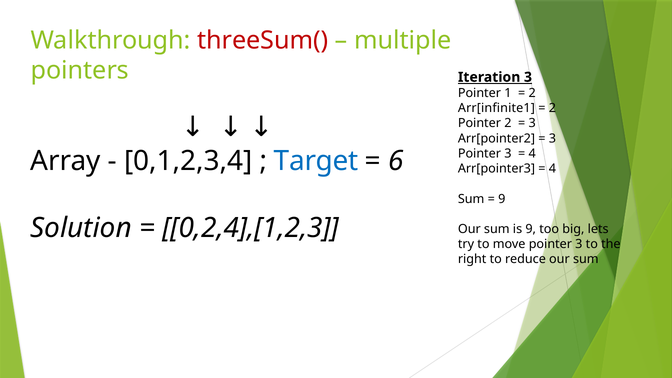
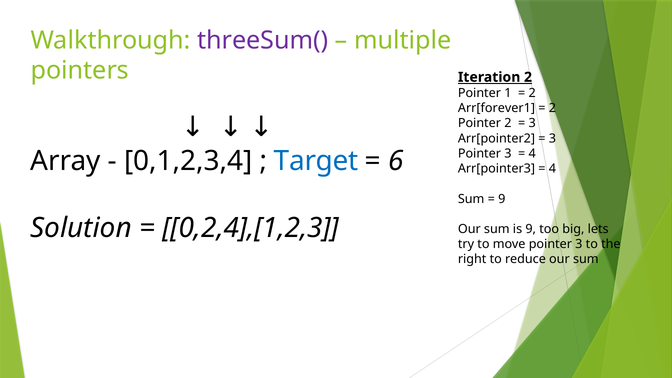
threeSum( colour: red -> purple
Iteration 3: 3 -> 2
Arr[infinite1: Arr[infinite1 -> Arr[forever1
